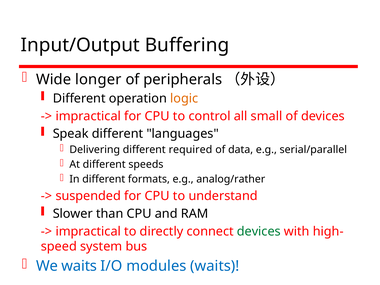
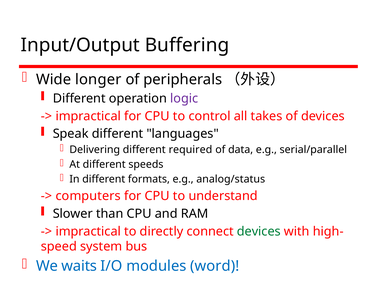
logic colour: orange -> purple
small: small -> takes
analog/rather: analog/rather -> analog/status
suspended: suspended -> computers
modules waits: waits -> word
